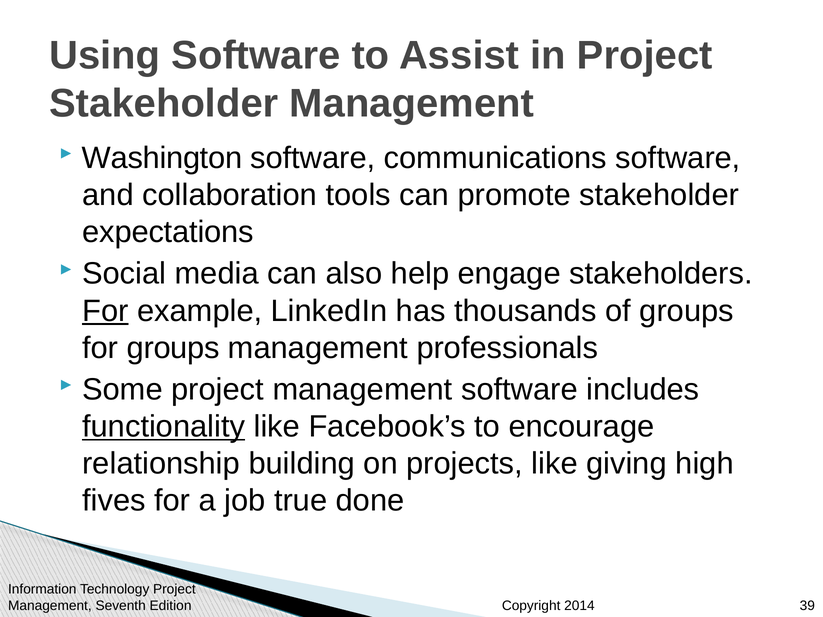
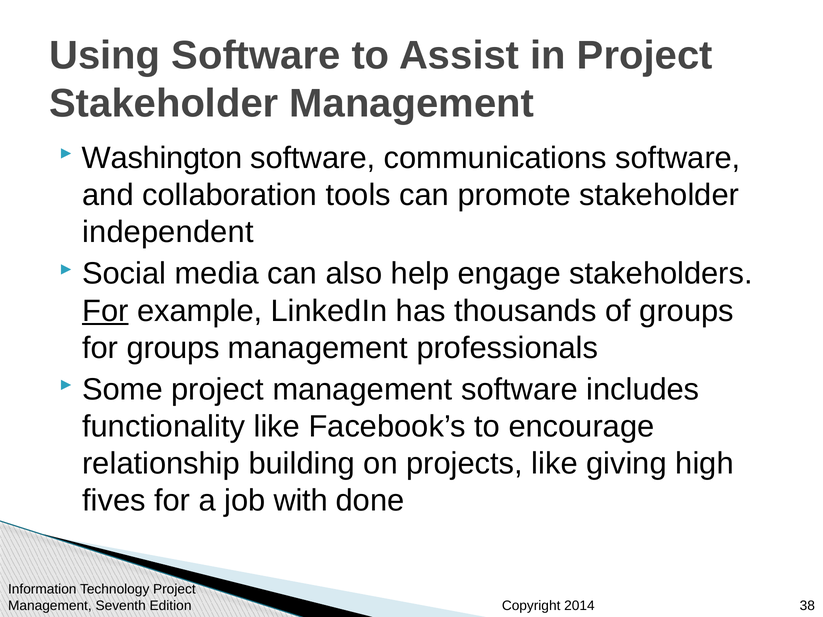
expectations: expectations -> independent
functionality underline: present -> none
true: true -> with
39: 39 -> 38
